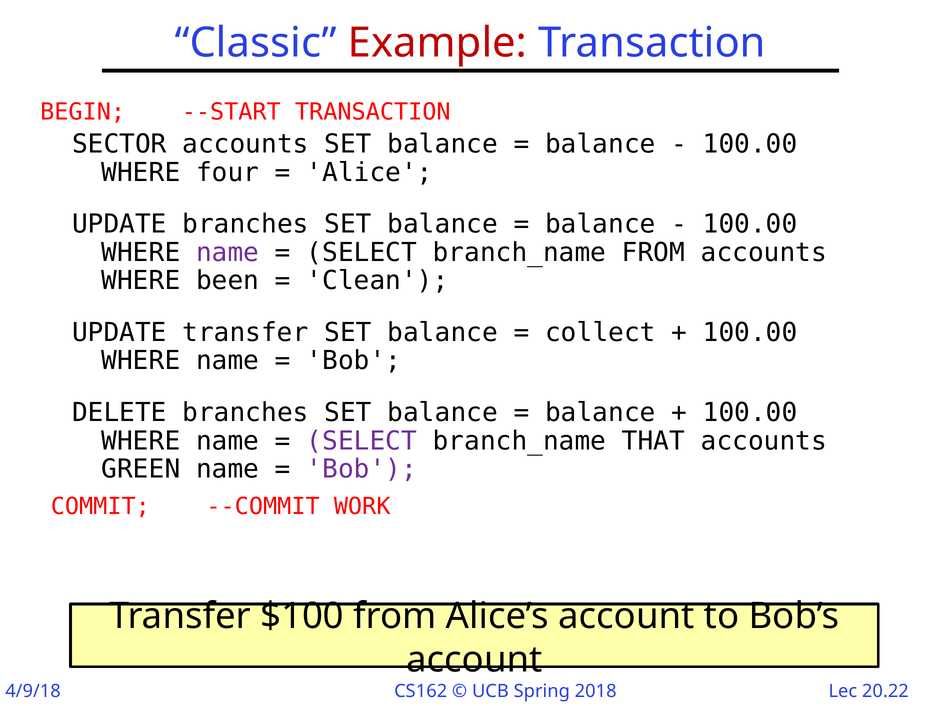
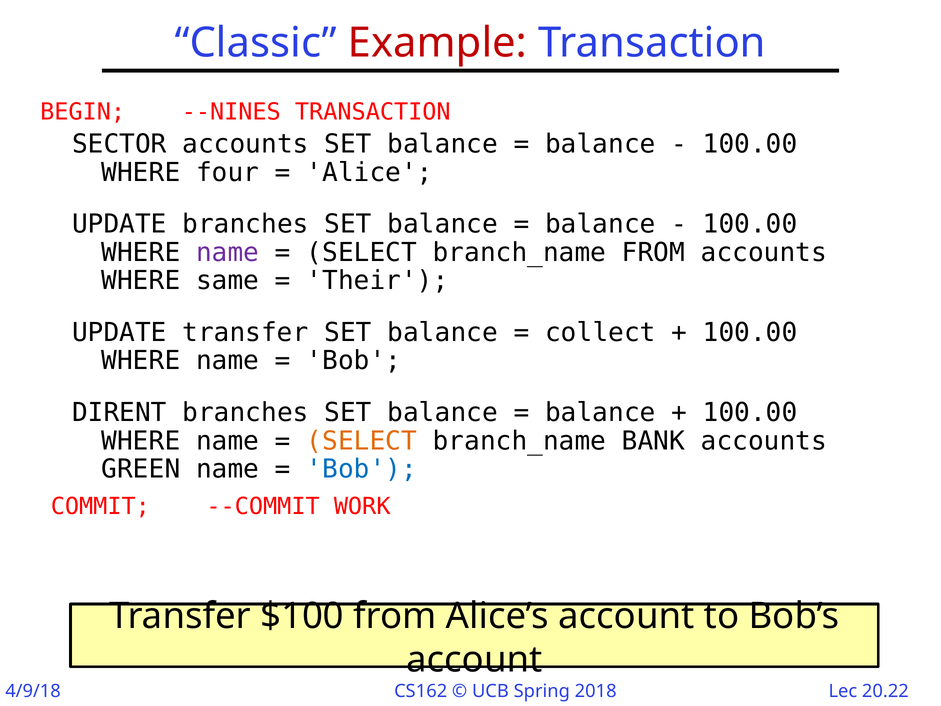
--START: --START -> --NINES
been: been -> same
Clean: Clean -> Their
DELETE: DELETE -> DIRENT
SELECT at (362, 441) colour: purple -> orange
THAT: THAT -> BANK
Bob at (362, 469) colour: purple -> blue
